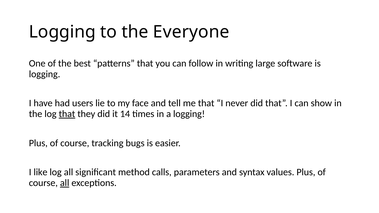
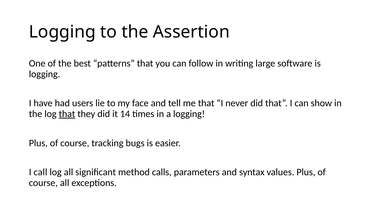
Everyone: Everyone -> Assertion
like: like -> call
all at (65, 183) underline: present -> none
